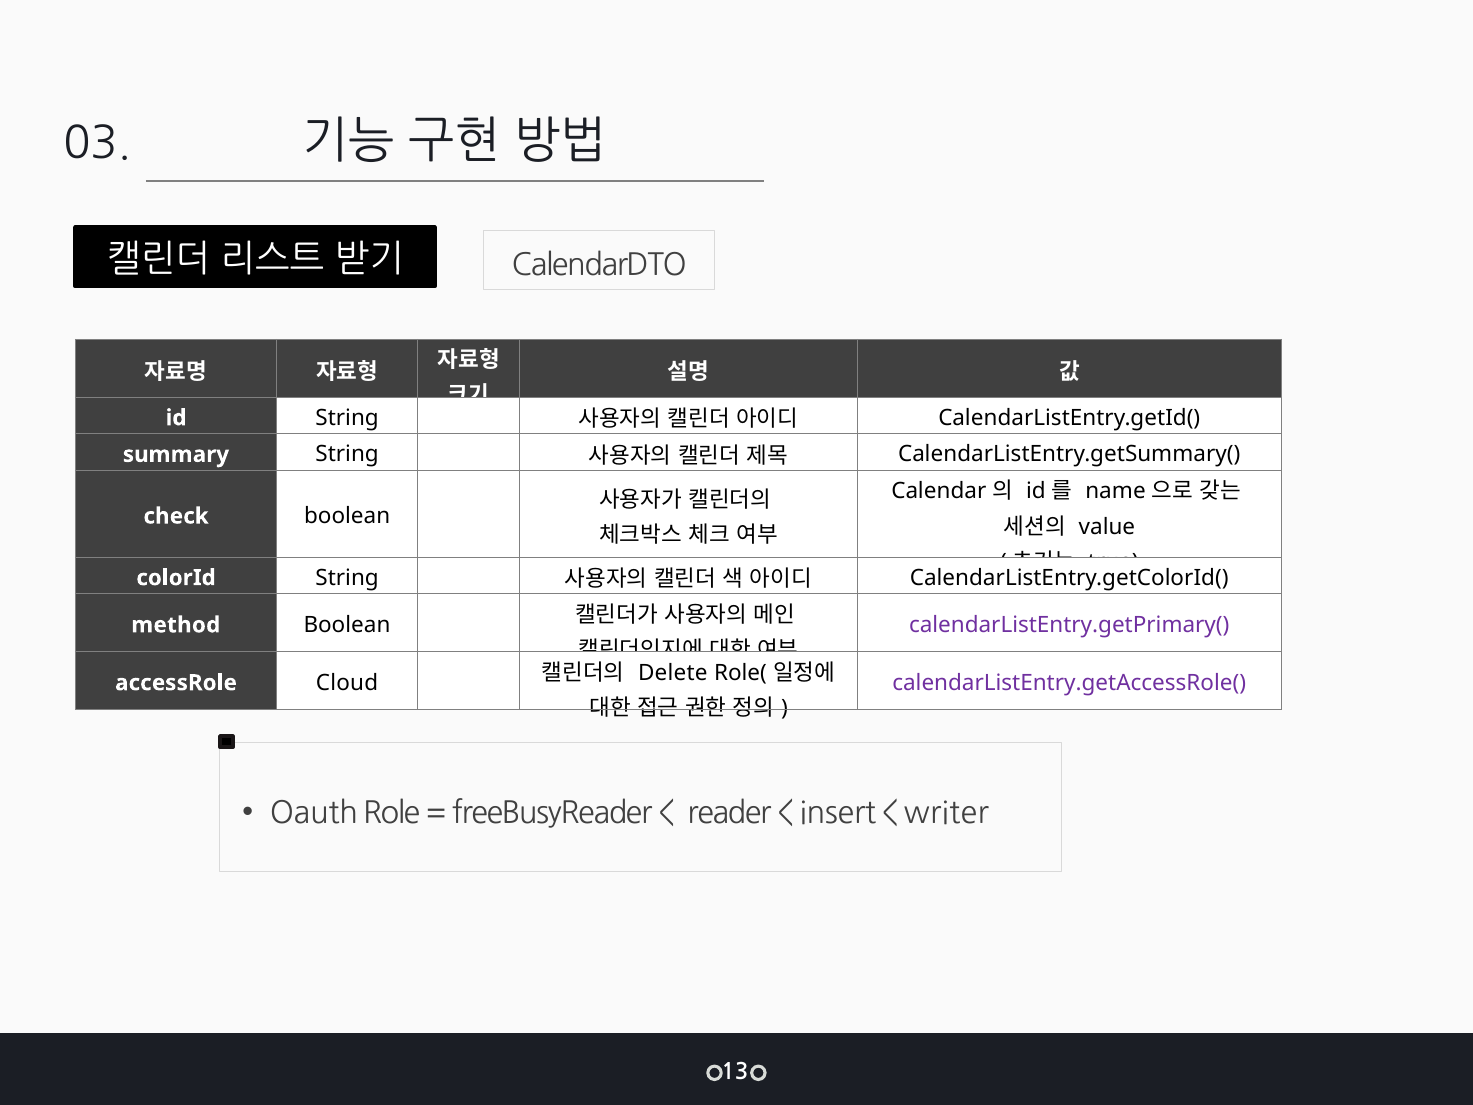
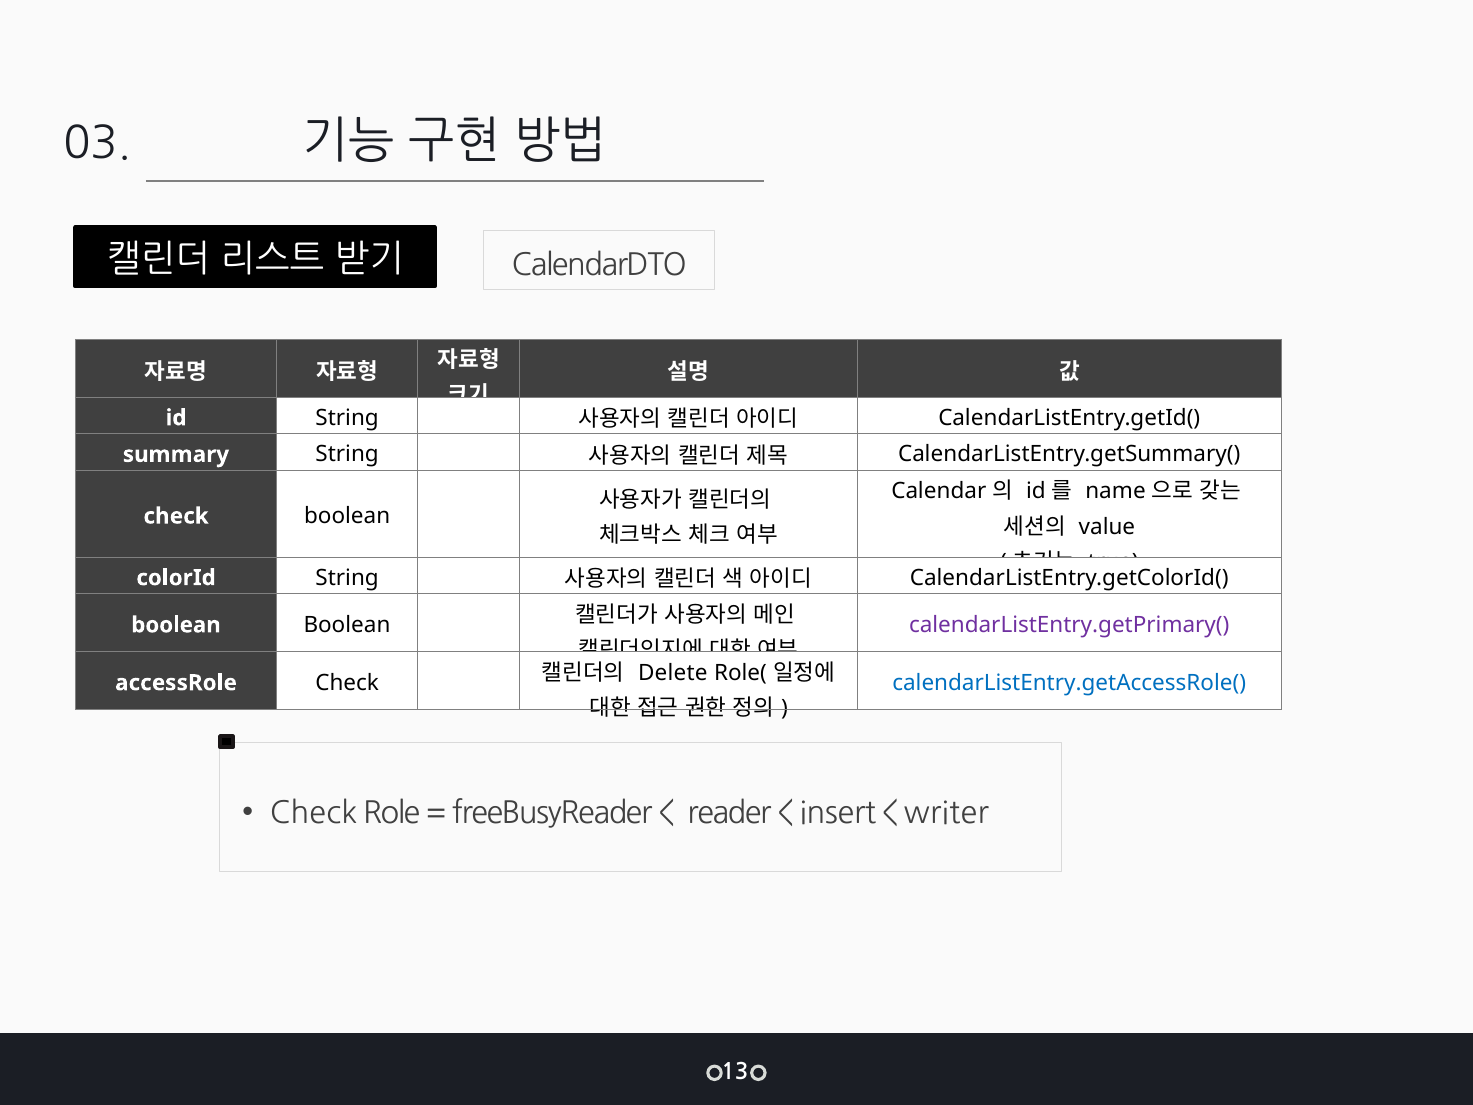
method at (176, 625): method -> boolean
calendarListEntry.getAccessRole( colour: purple -> blue
accessRole Cloud: Cloud -> Check
Oauth at (314, 813): Oauth -> Check
